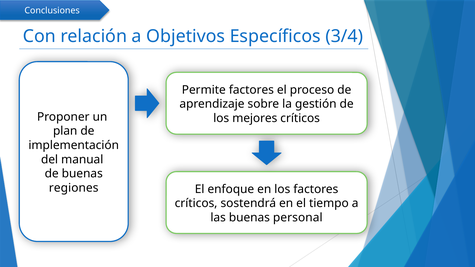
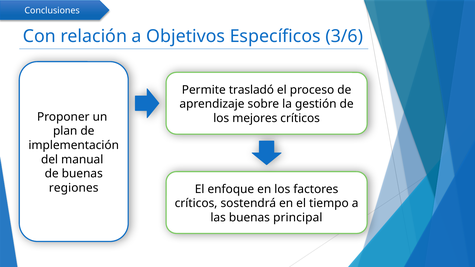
3/4: 3/4 -> 3/6
Permite factores: factores -> trasladó
personal: personal -> principal
